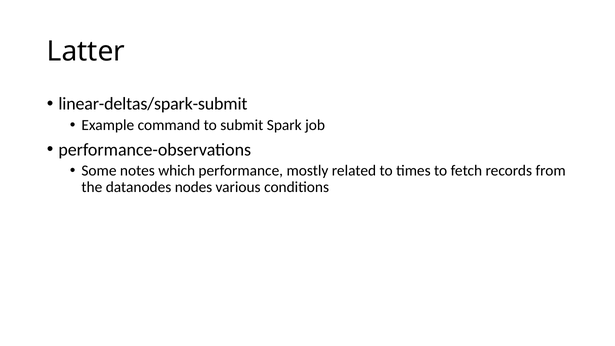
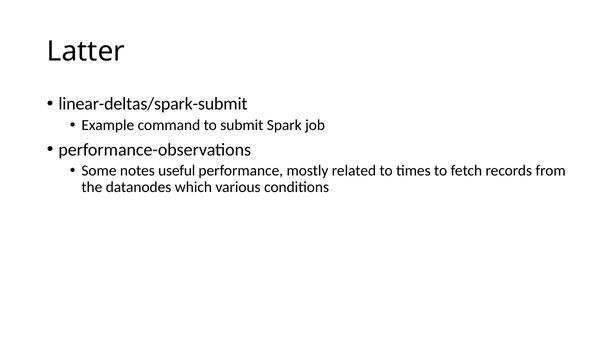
which: which -> useful
nodes: nodes -> which
